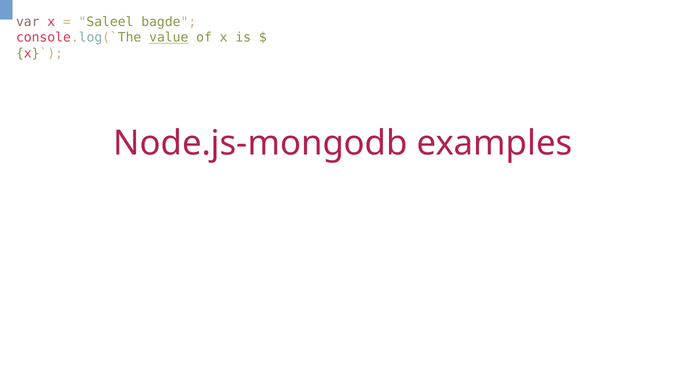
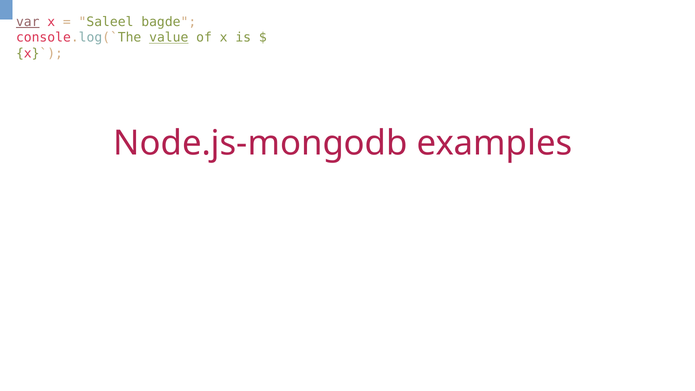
var underline: none -> present
